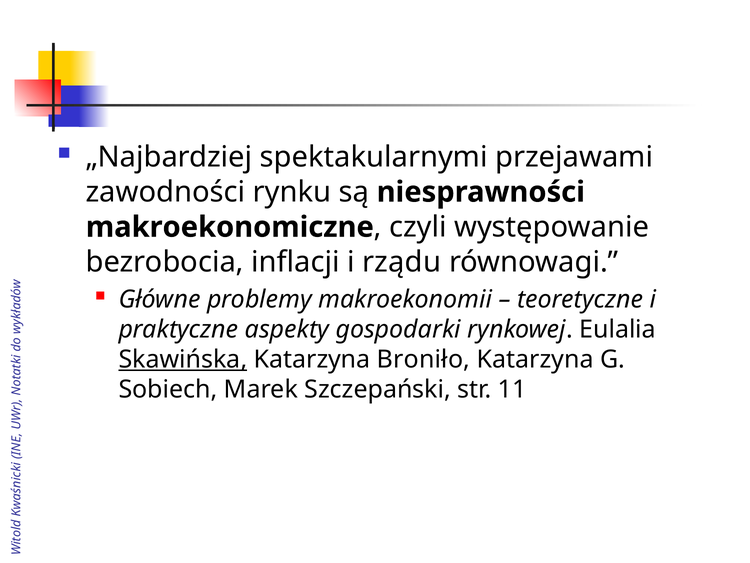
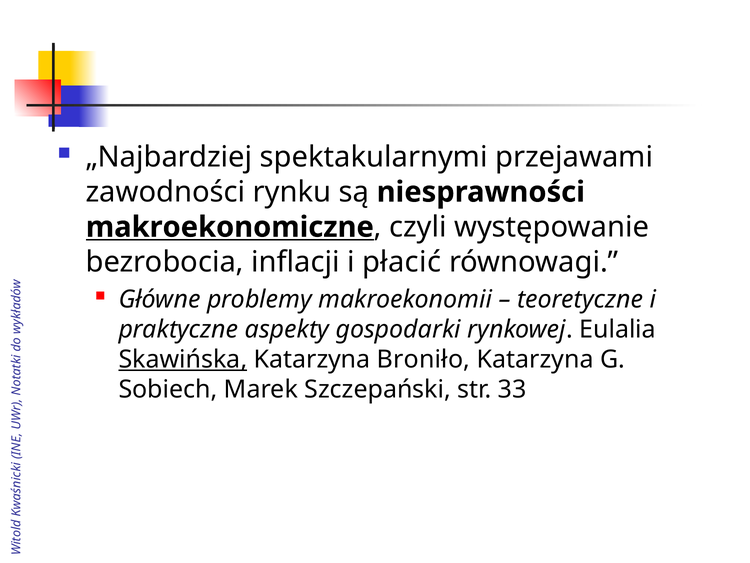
makroekonomiczne underline: none -> present
rządu: rządu -> płacić
11: 11 -> 33
